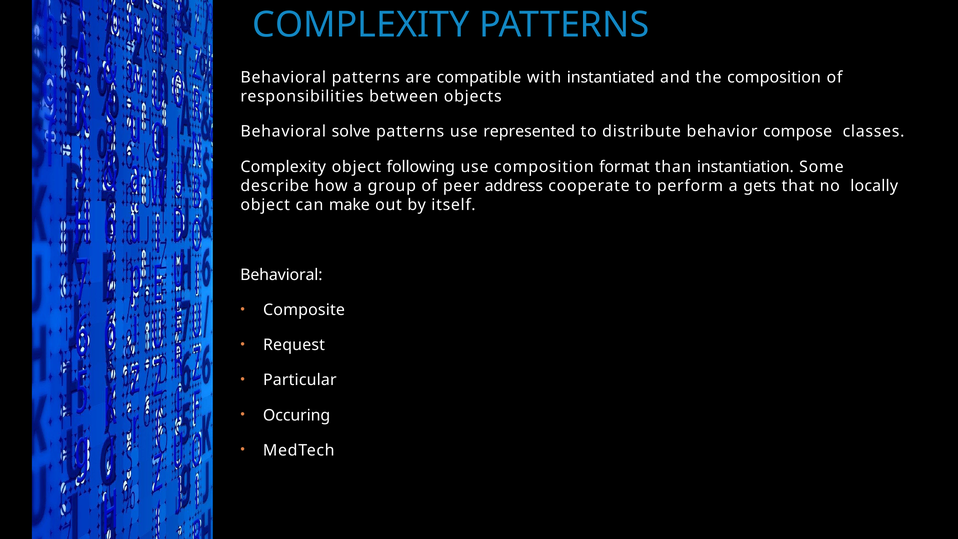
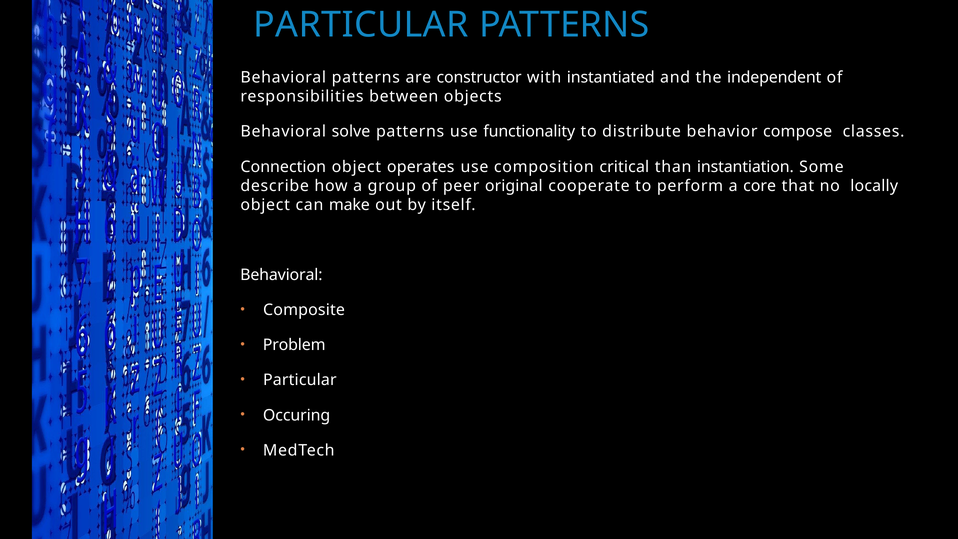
COMPLEXITY at (361, 25): COMPLEXITY -> PARTICULAR
compatible: compatible -> constructor
the composition: composition -> independent
represented: represented -> functionality
Complexity at (283, 167): Complexity -> Connection
following: following -> operates
format: format -> critical
address: address -> original
gets: gets -> core
Request: Request -> Problem
